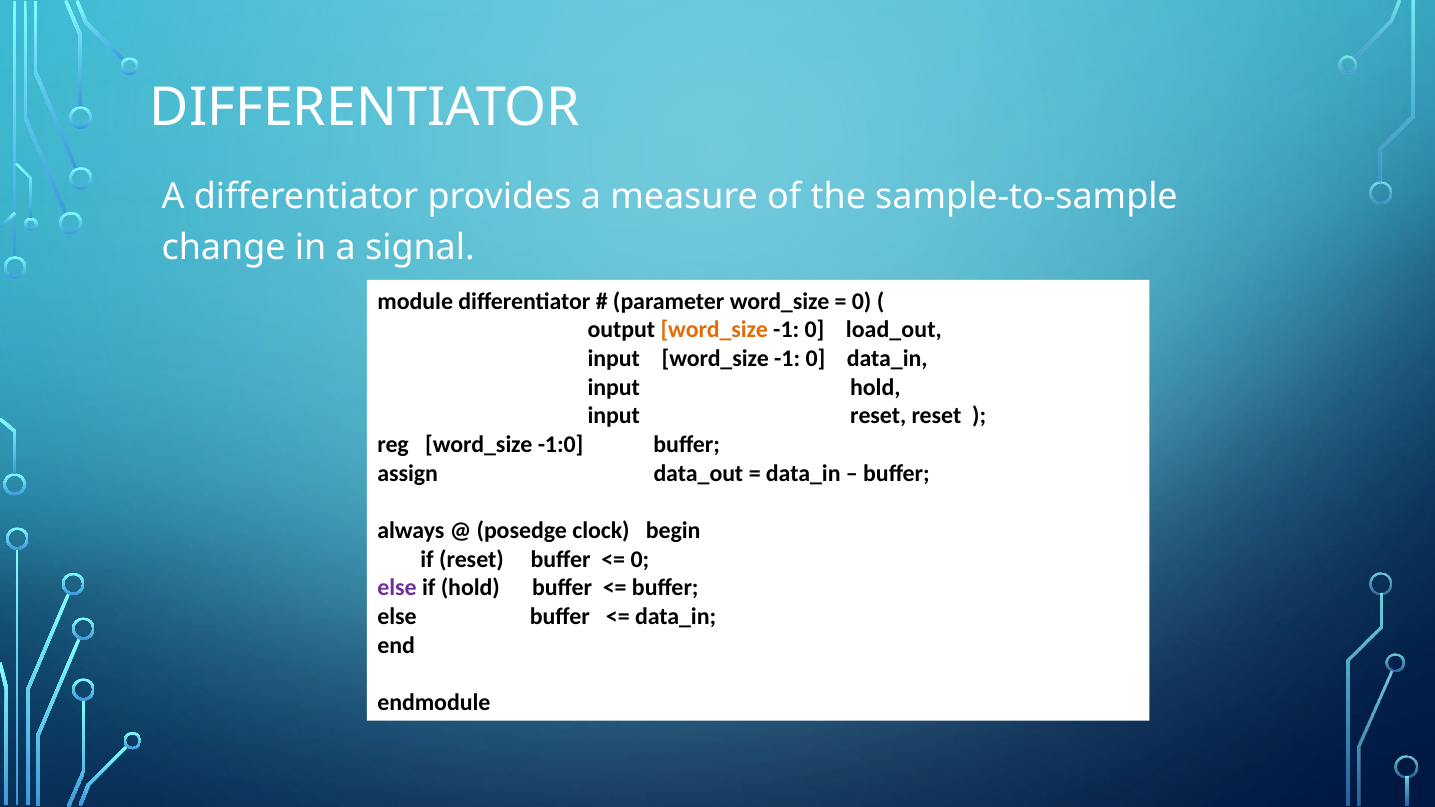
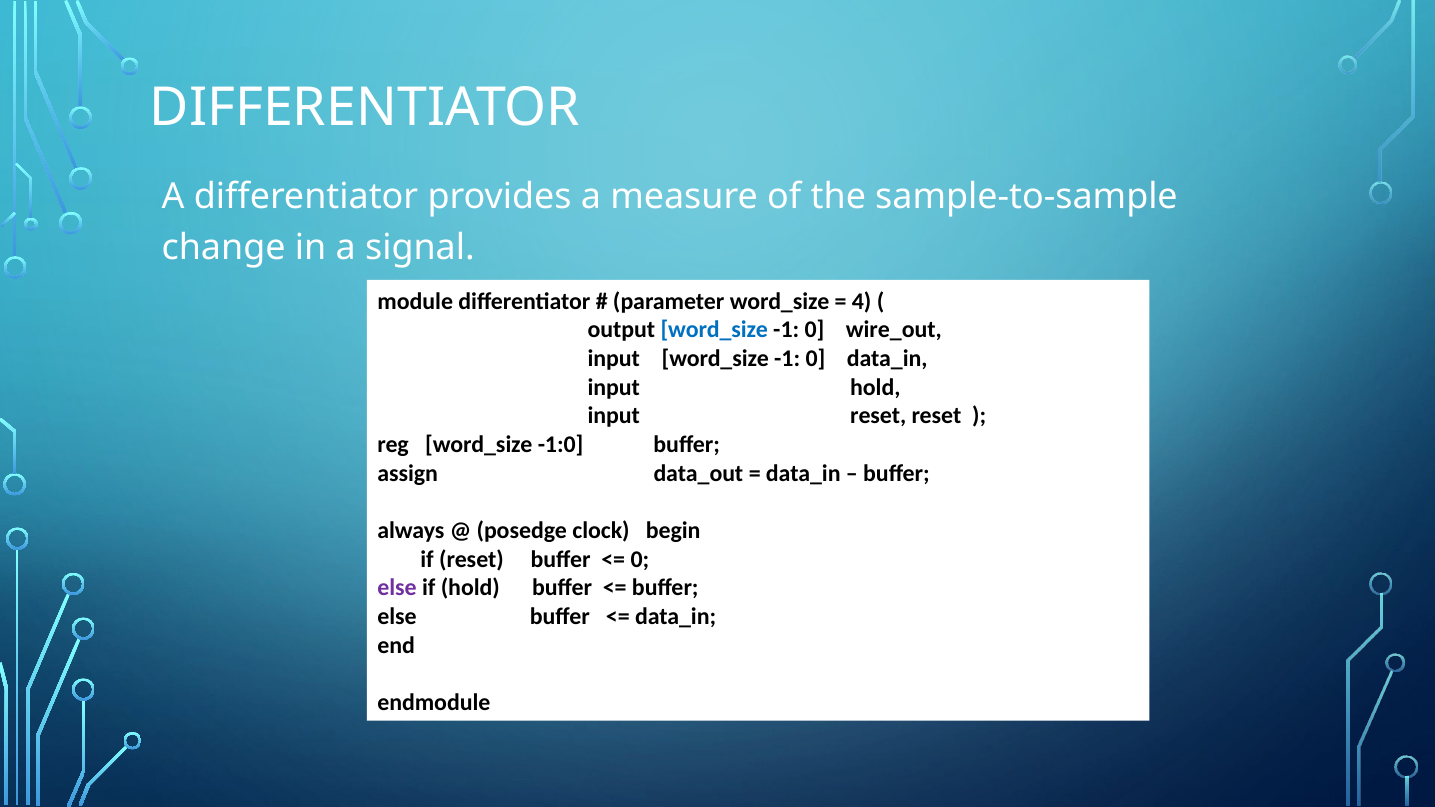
0 at (862, 301): 0 -> 4
word_size at (714, 330) colour: orange -> blue
load_out: load_out -> wire_out
